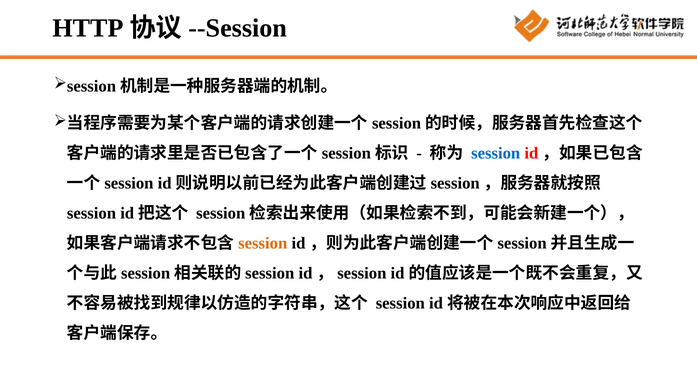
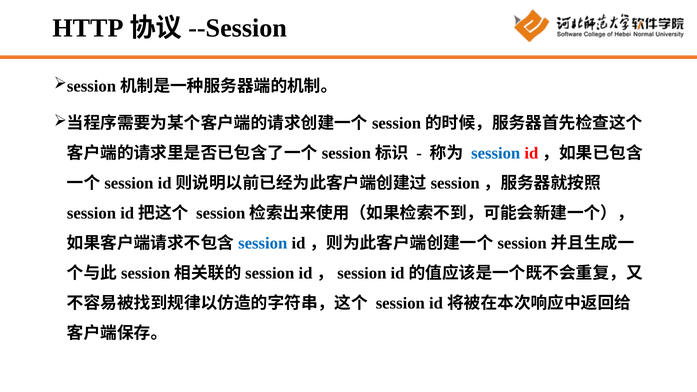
session at (263, 243) colour: orange -> blue
